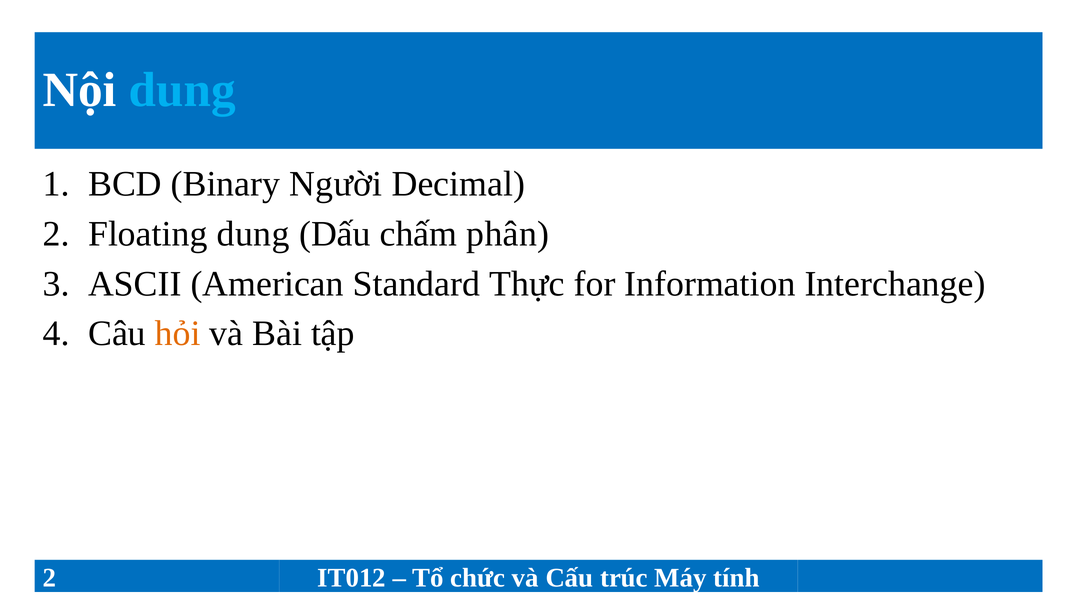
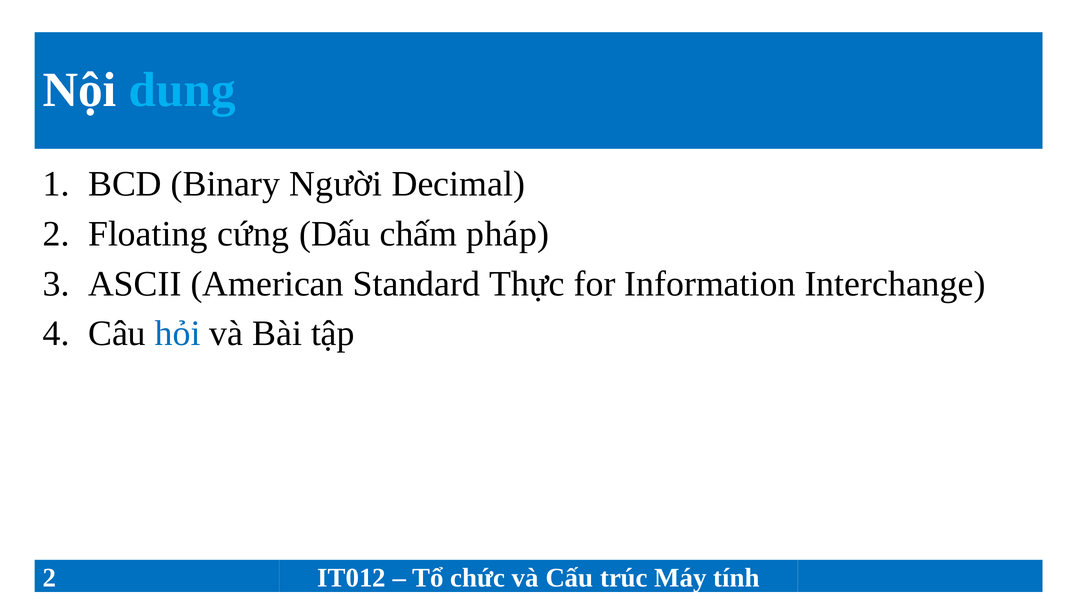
Floating dung: dung -> cứng
phân: phân -> pháp
hỏi colour: orange -> blue
